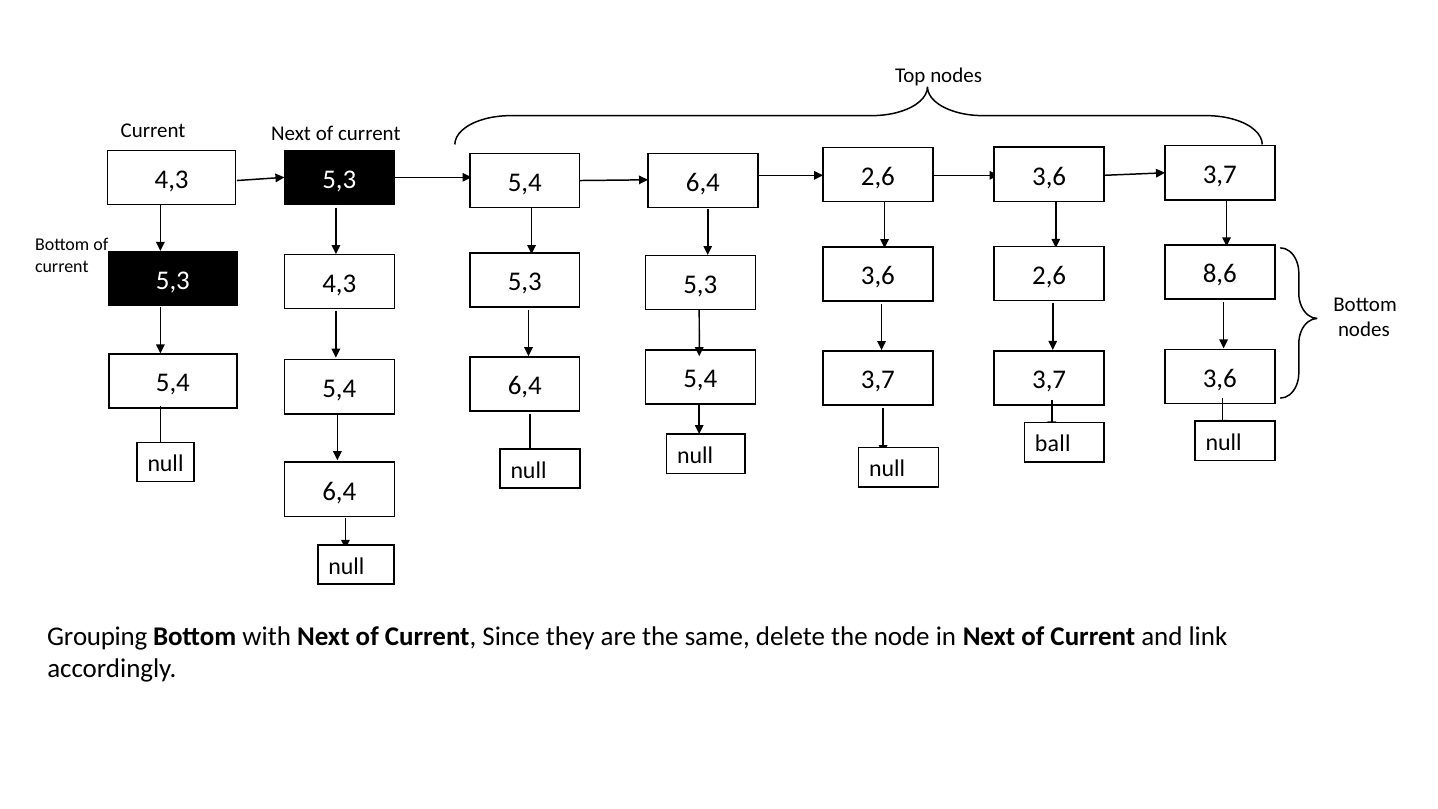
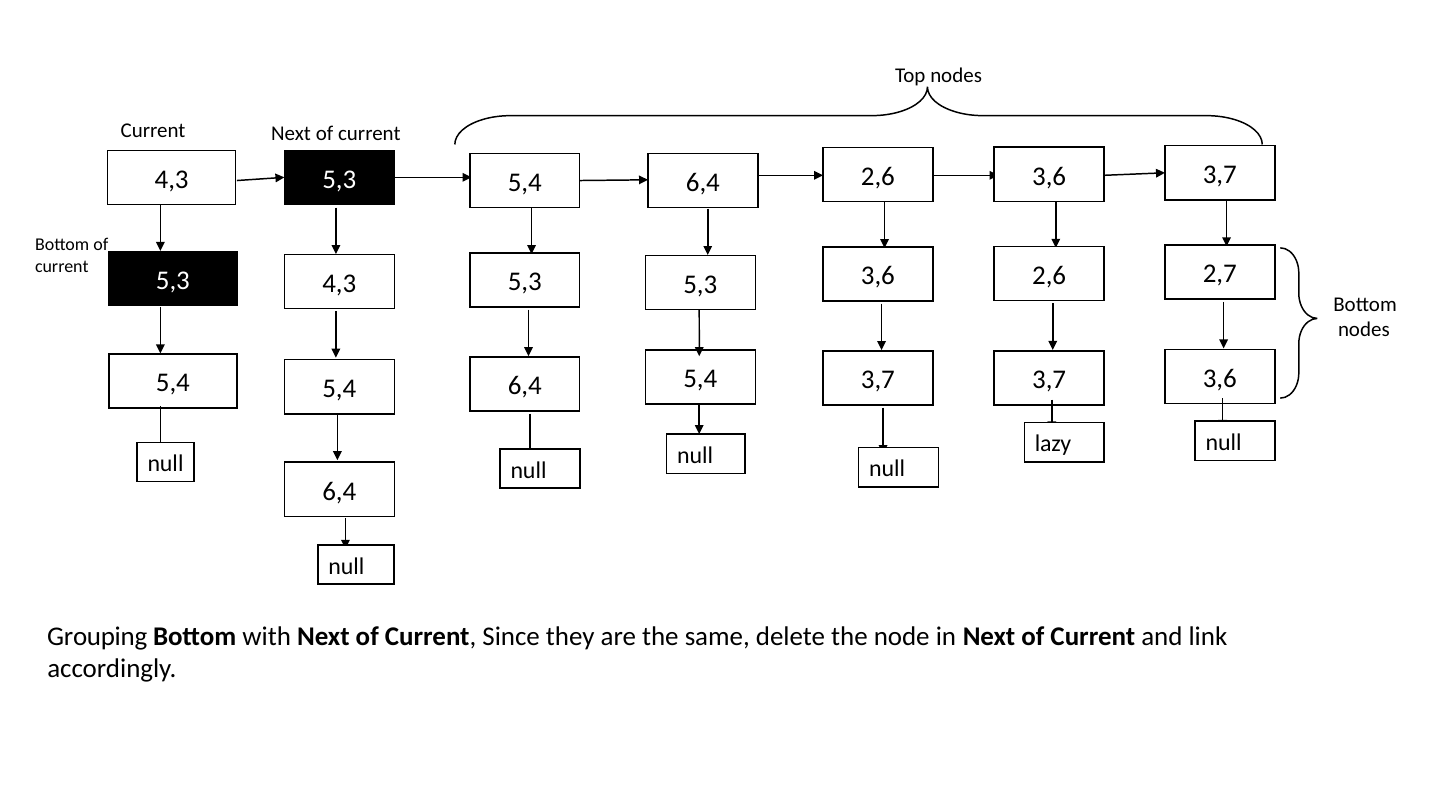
8,6: 8,6 -> 2,7
ball: ball -> lazy
